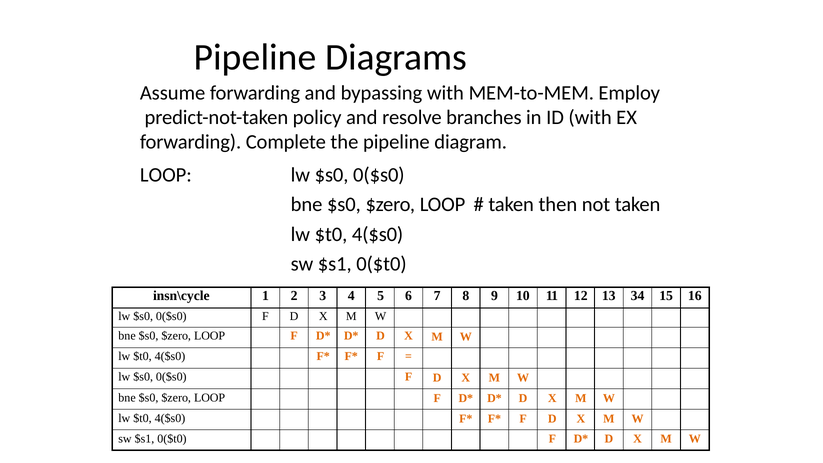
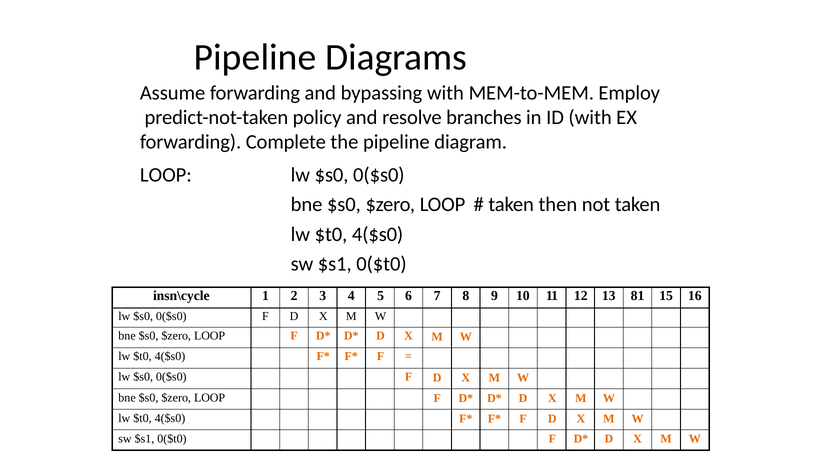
34: 34 -> 81
